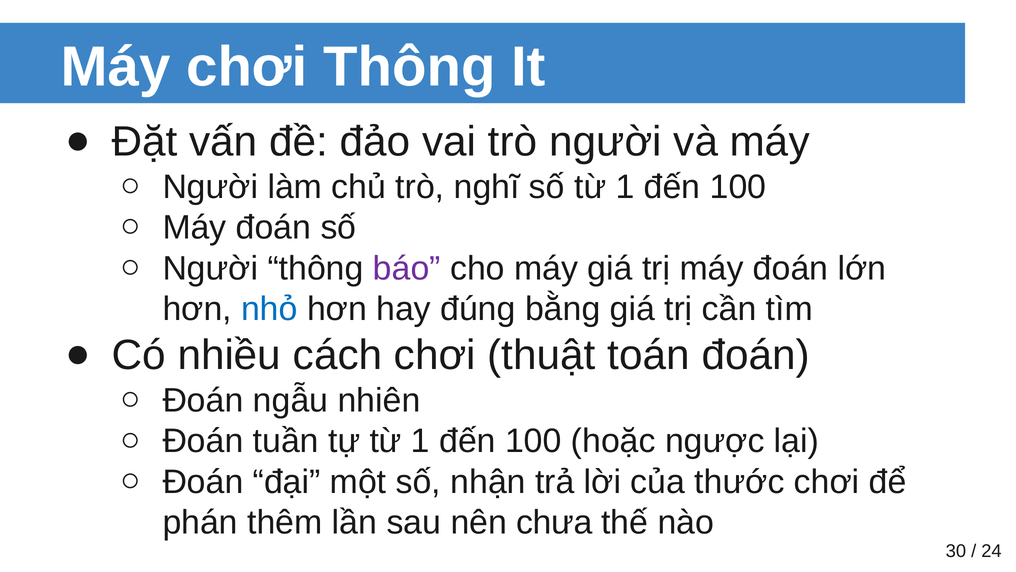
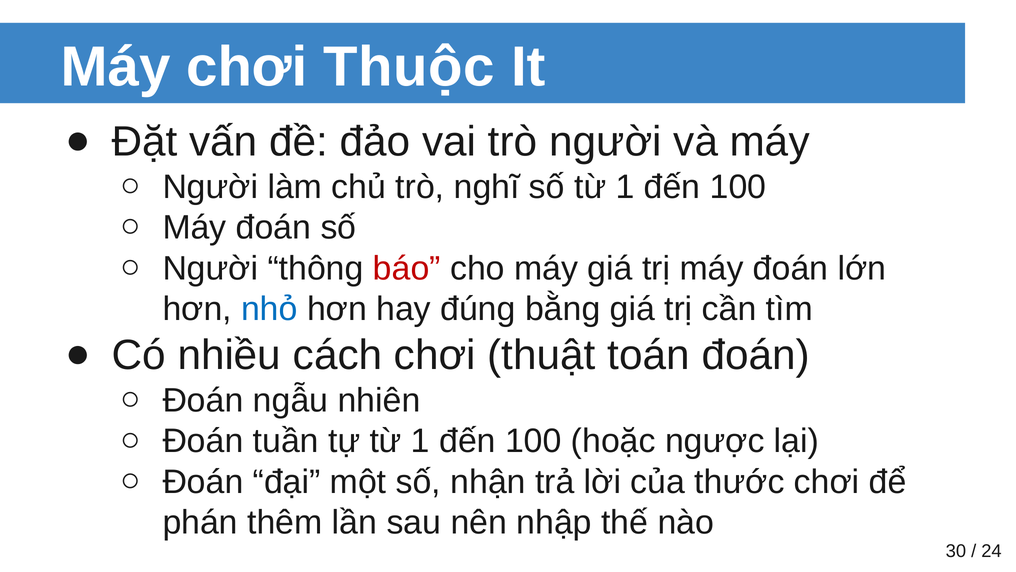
chơi Thông: Thông -> Thuộc
báo colour: purple -> red
chưa: chưa -> nhập
